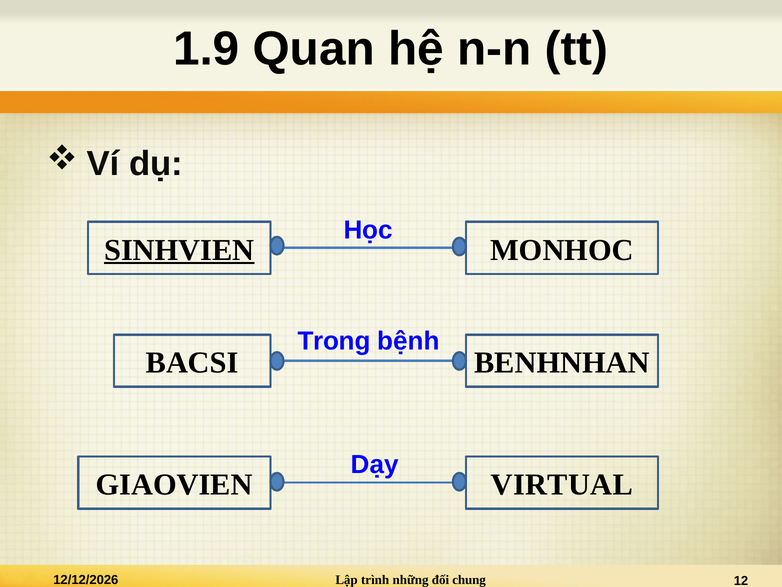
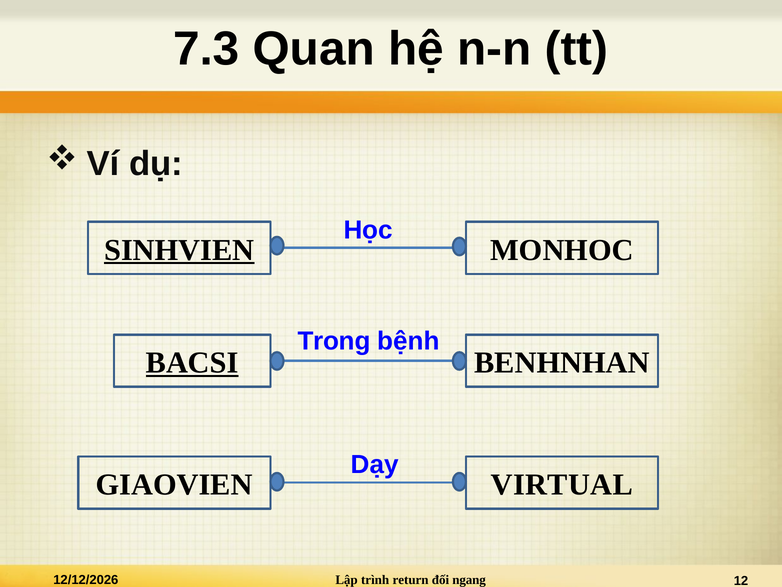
1.9: 1.9 -> 7.3
BACSI underline: none -> present
những: những -> return
chung: chung -> ngang
